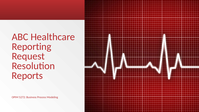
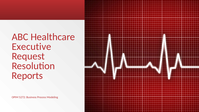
Reporting: Reporting -> Executive
